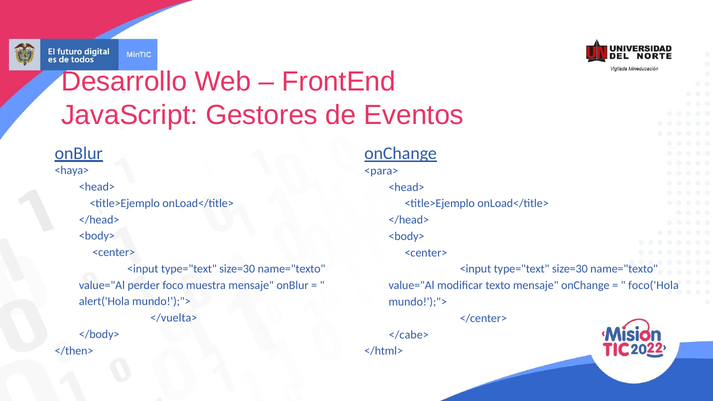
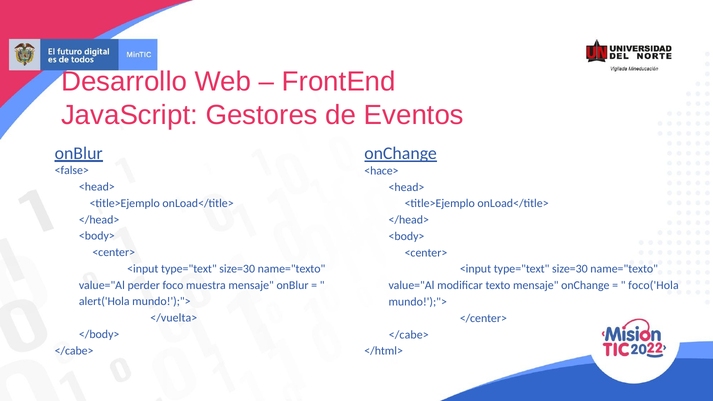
<haya>: <haya> -> <false>
<para>: <para> -> <hace>
</then> at (74, 351): </then> -> </cabe>
